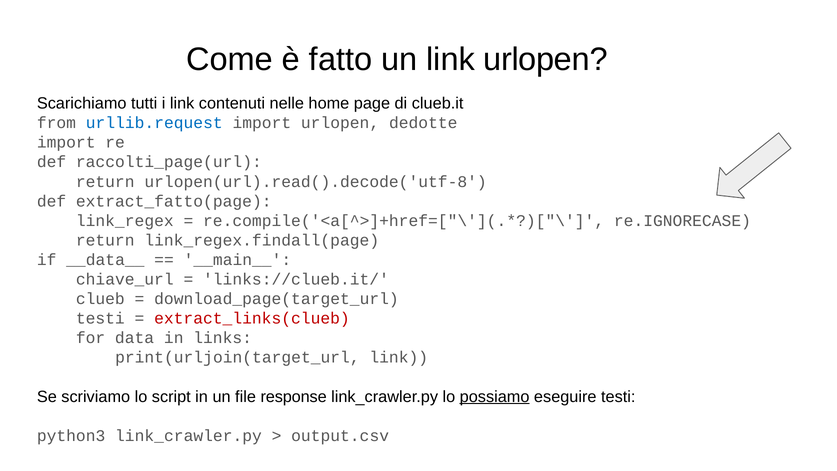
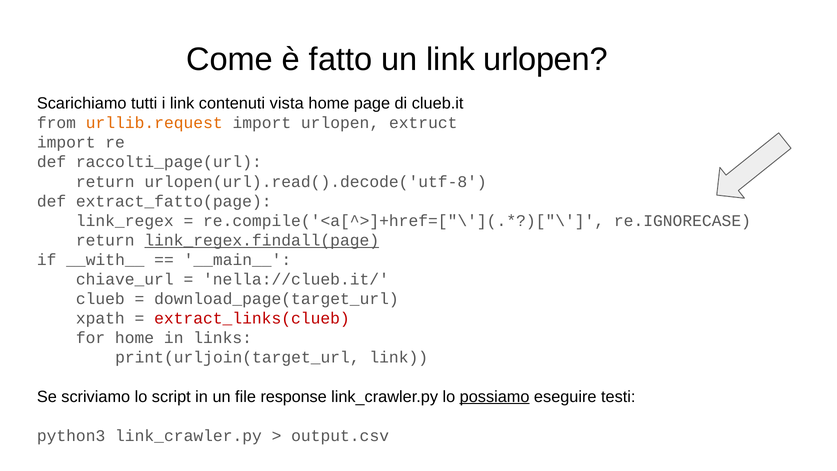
nelle: nelle -> vista
urllib.request colour: blue -> orange
dedotte: dedotte -> extruct
link_regex.findall(page underline: none -> present
__data__: __data__ -> __with__
links://clueb.it/: links://clueb.it/ -> nella://clueb.it/
testi at (100, 318): testi -> xpath
for data: data -> home
